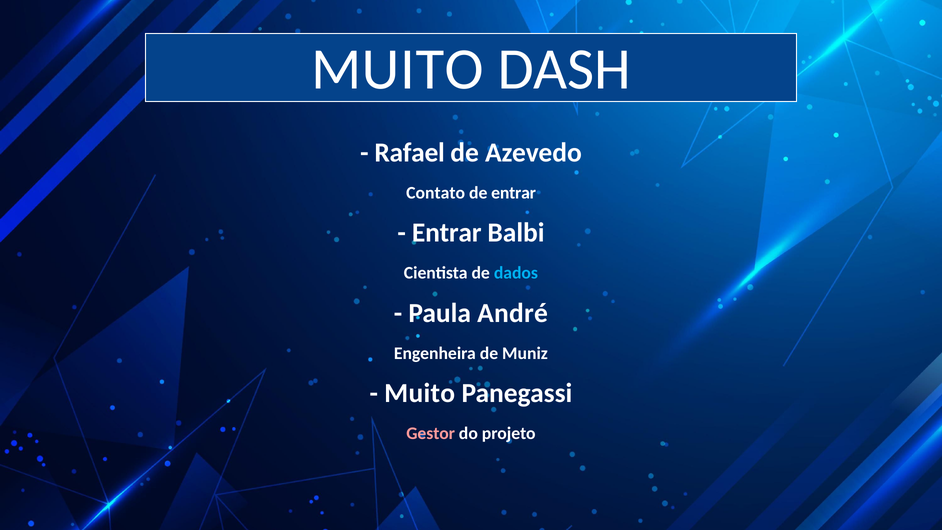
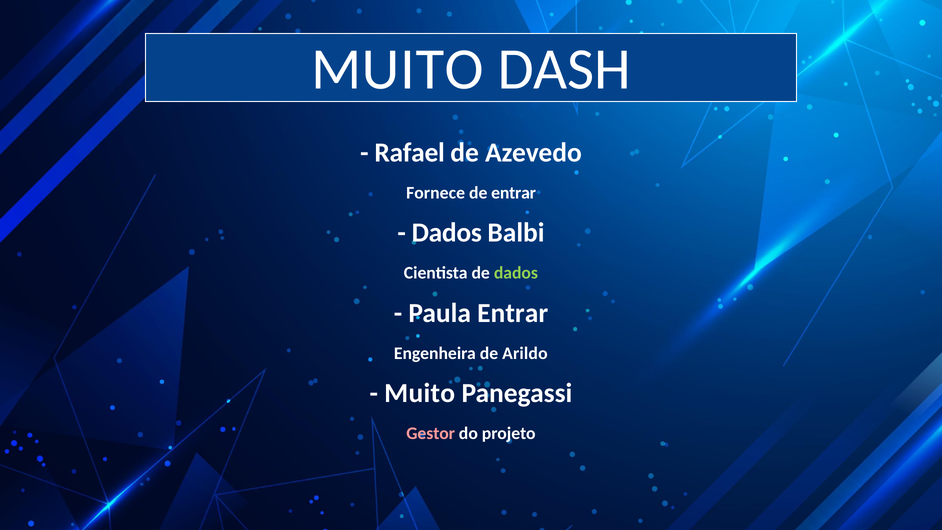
Contato: Contato -> Fornece
Entrar at (447, 233): Entrar -> Dados
dados at (516, 273) colour: light blue -> light green
Paula André: André -> Entrar
Muniz: Muniz -> Arildo
